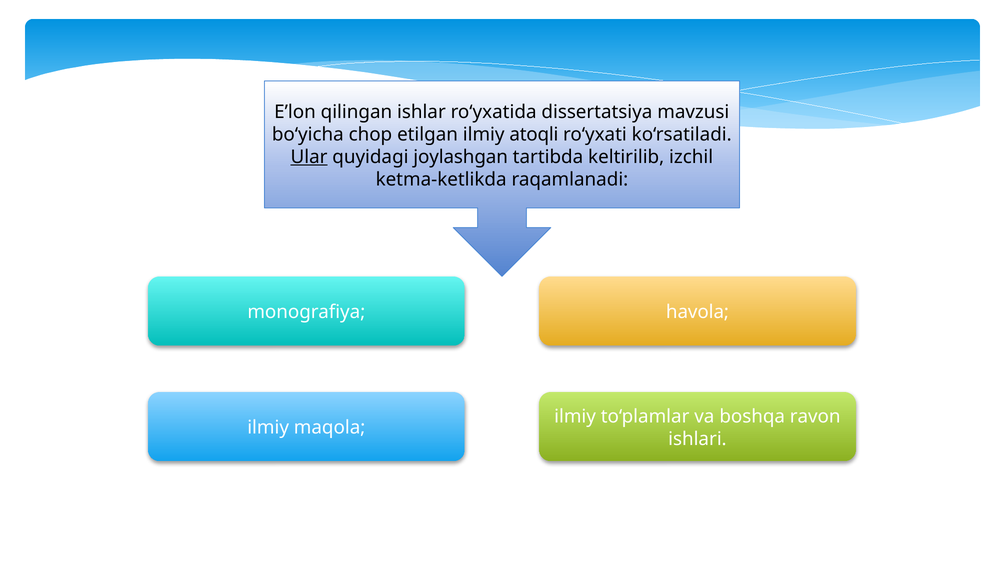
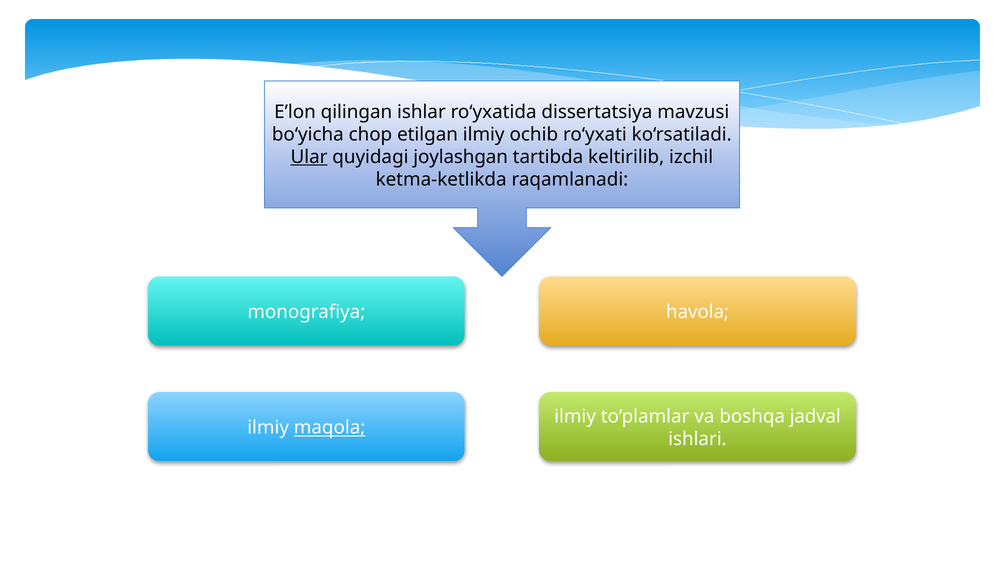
atoqli: atoqli -> ochib
ravon: ravon -> jadval
maqola underline: none -> present
